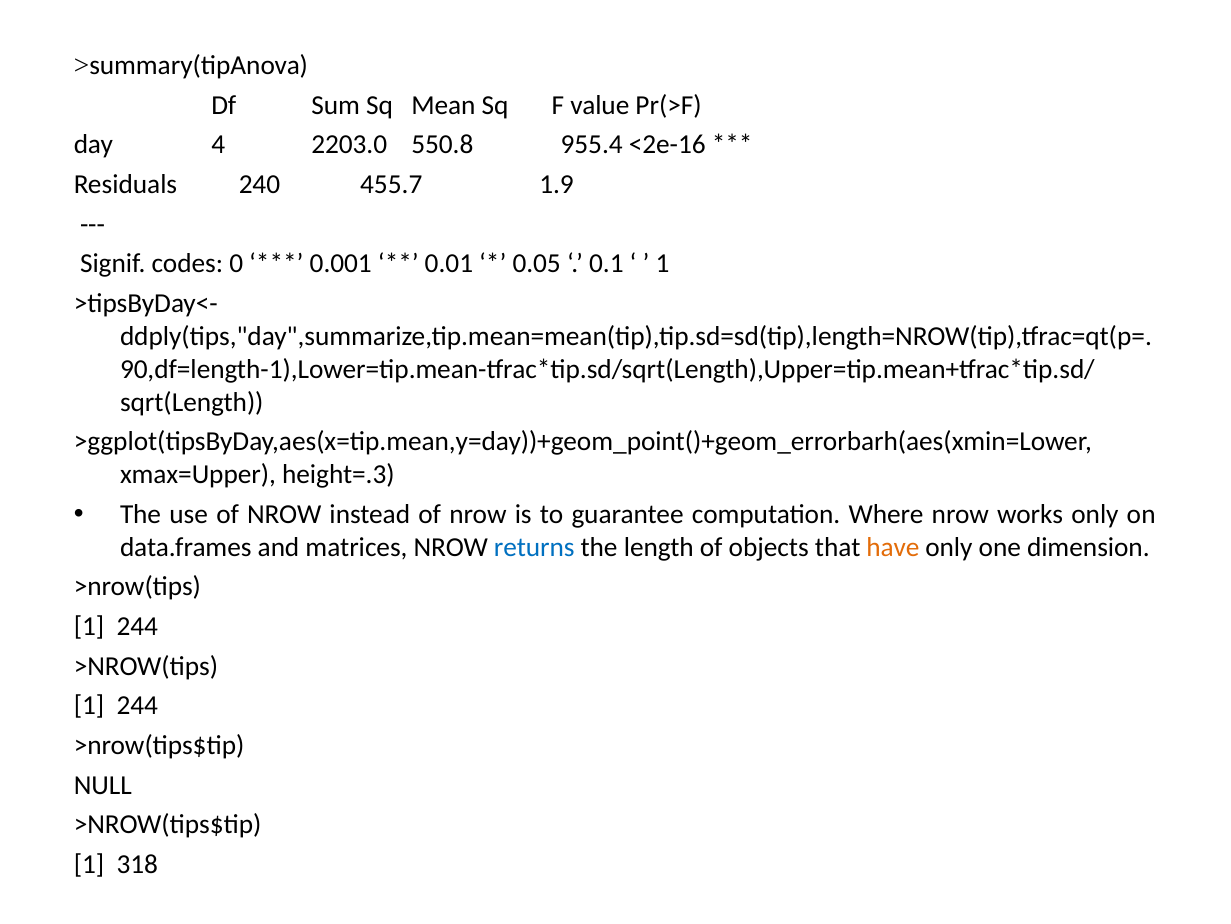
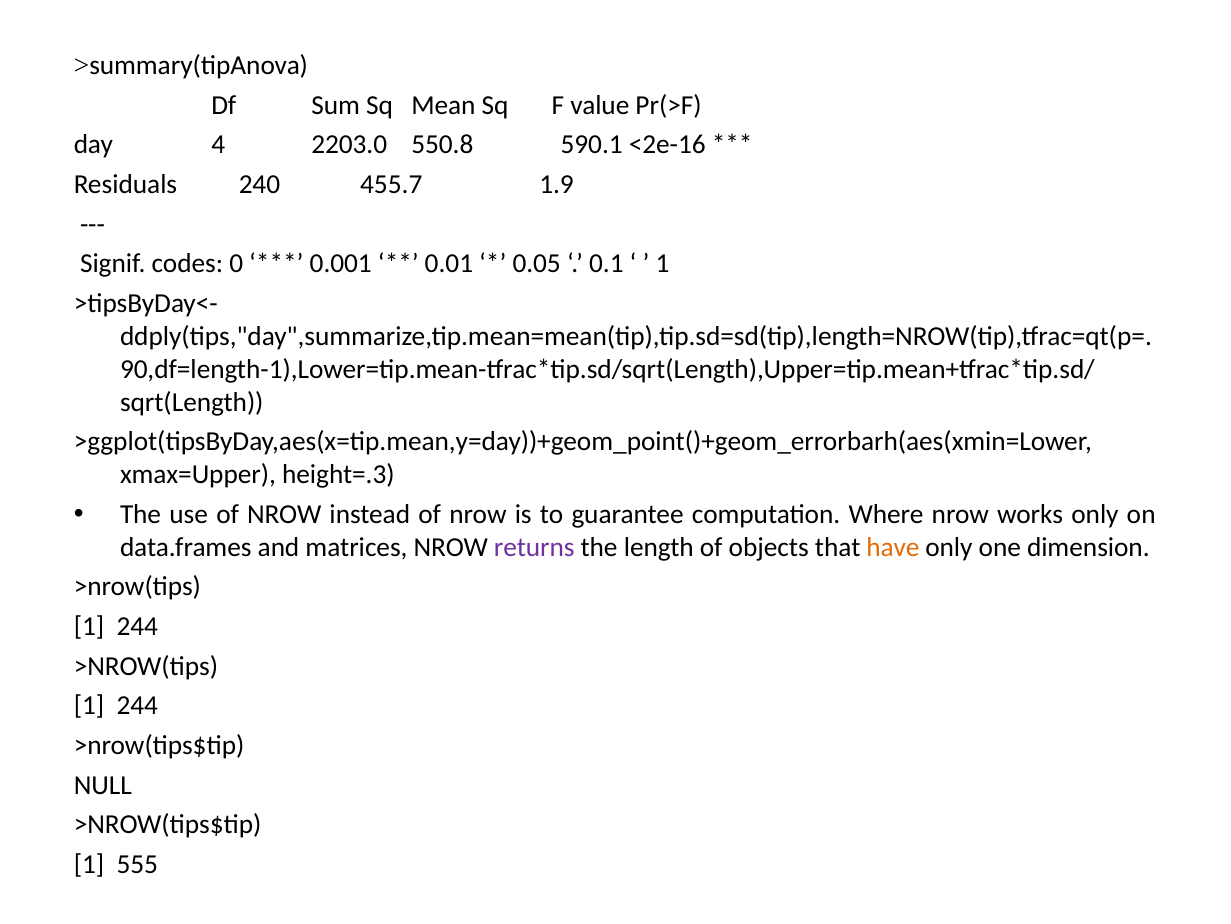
955.4: 955.4 -> 590.1
returns colour: blue -> purple
318: 318 -> 555
